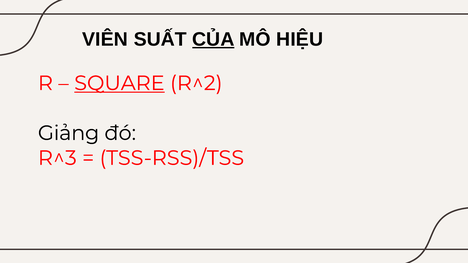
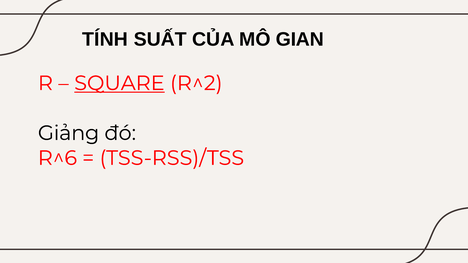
VIÊN: VIÊN -> TÍNH
CỦA underline: present -> none
HIỆU: HIỆU -> GIAN
R^3: R^3 -> R^6
